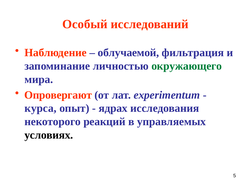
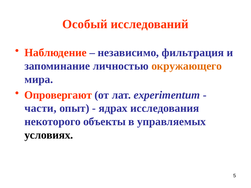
облучаемой: облучаемой -> независимо
окружающего colour: green -> orange
курса: курса -> части
реакций: реакций -> объекты
